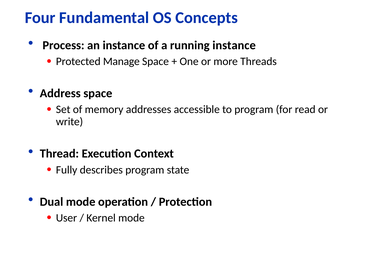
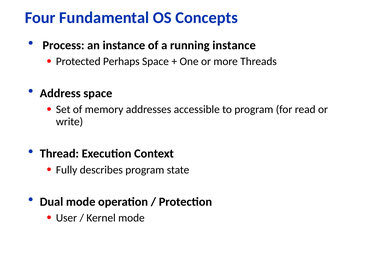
Manage: Manage -> Perhaps
